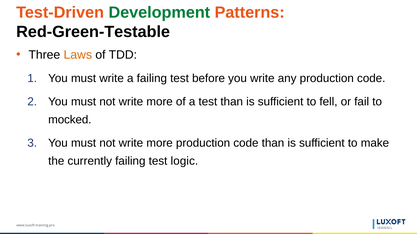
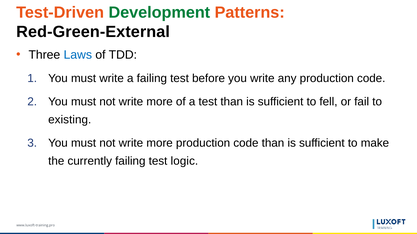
Red-Green-Testable: Red-Green-Testable -> Red-Green-External
Laws colour: orange -> blue
mocked: mocked -> existing
